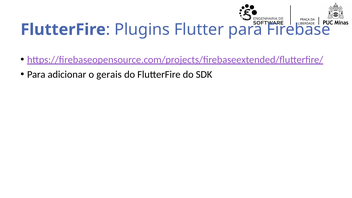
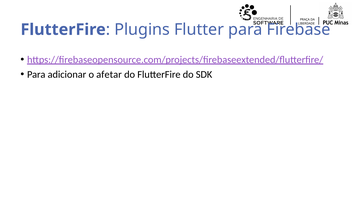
gerais: gerais -> afetar
